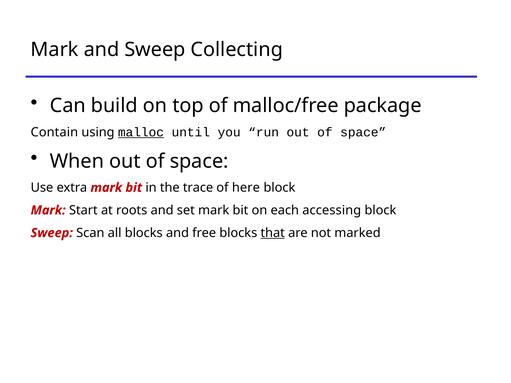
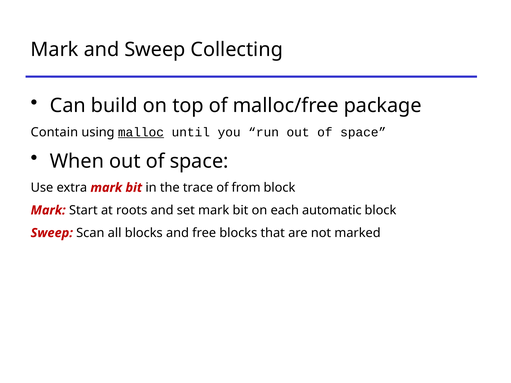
here: here -> from
accessing: accessing -> automatic
that underline: present -> none
